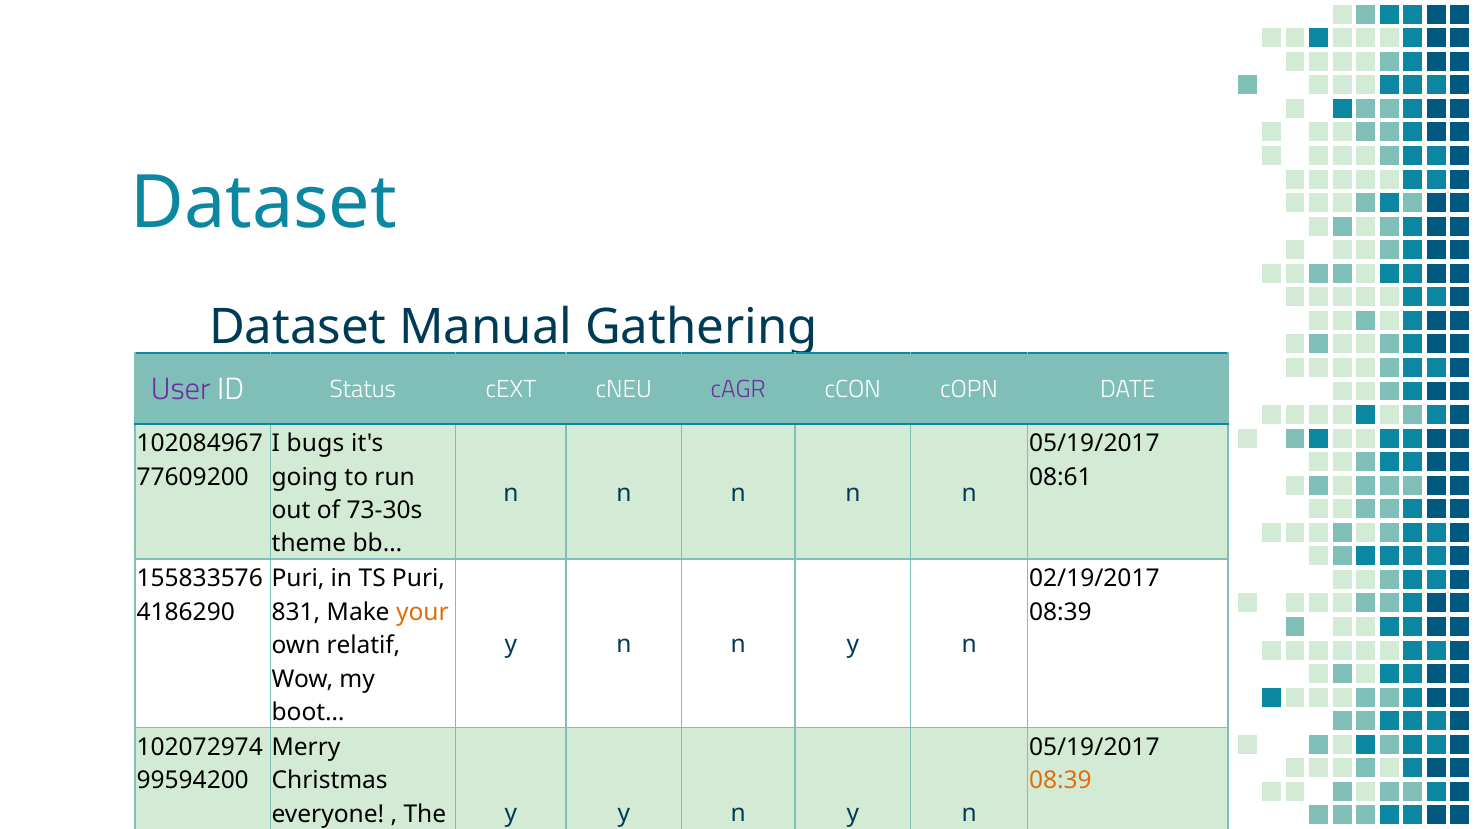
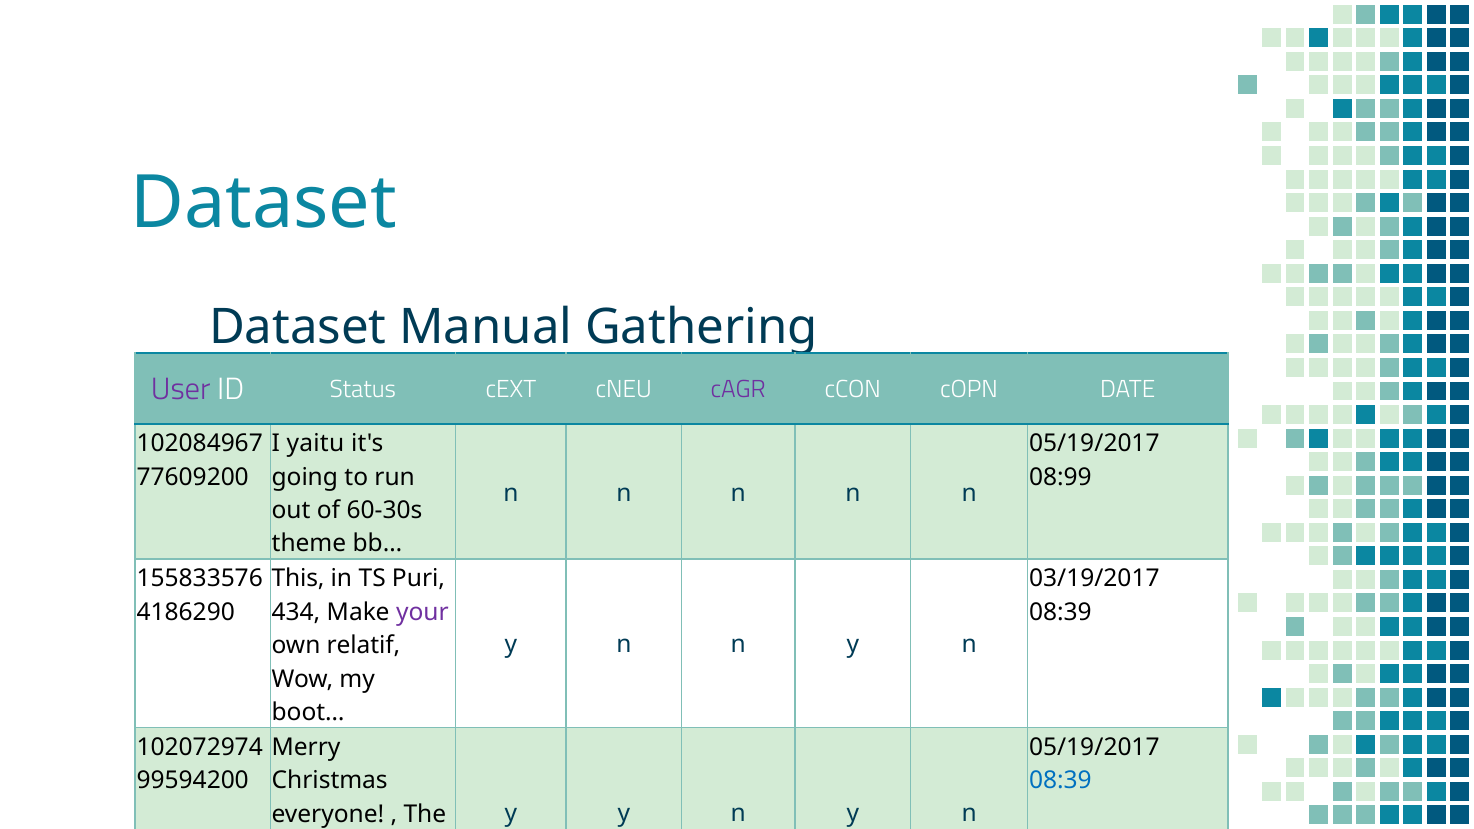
bugs: bugs -> yaitu
08:61: 08:61 -> 08:99
73-30s: 73-30s -> 60-30s
Puri at (298, 579): Puri -> This
02/19/2017: 02/19/2017 -> 03/19/2017
831: 831 -> 434
your colour: orange -> purple
08:39 at (1060, 781) colour: orange -> blue
